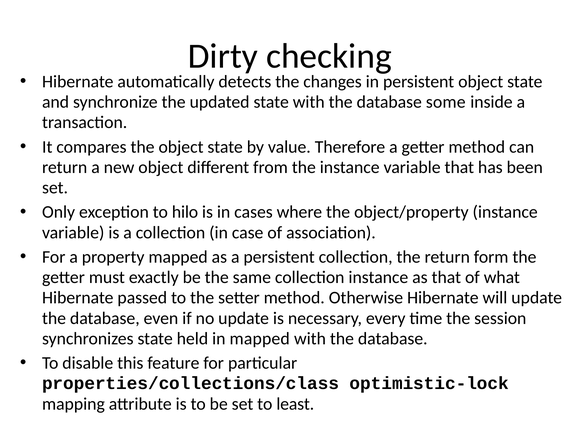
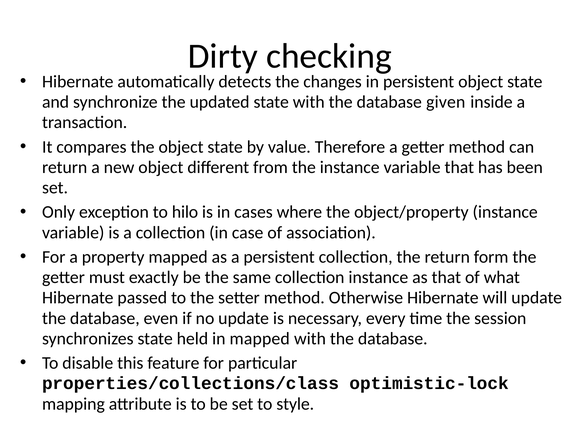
some: some -> given
least: least -> style
